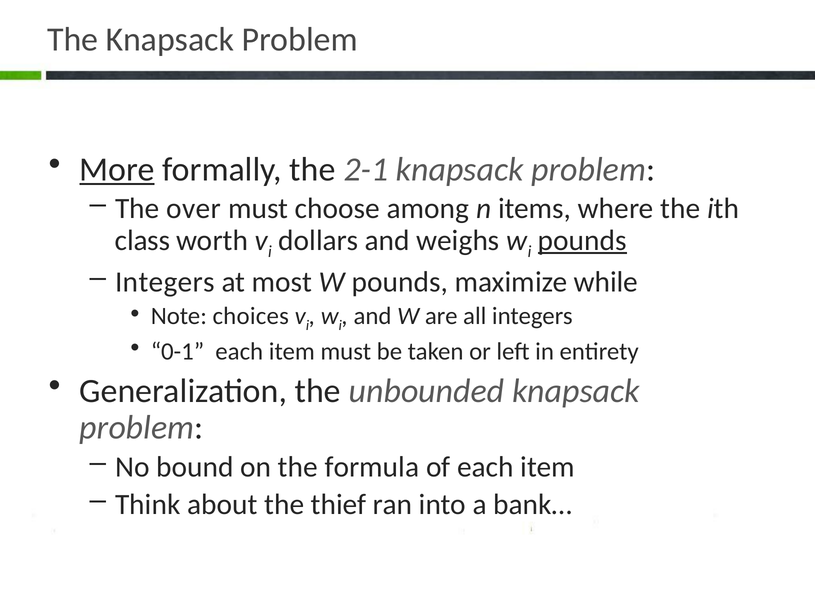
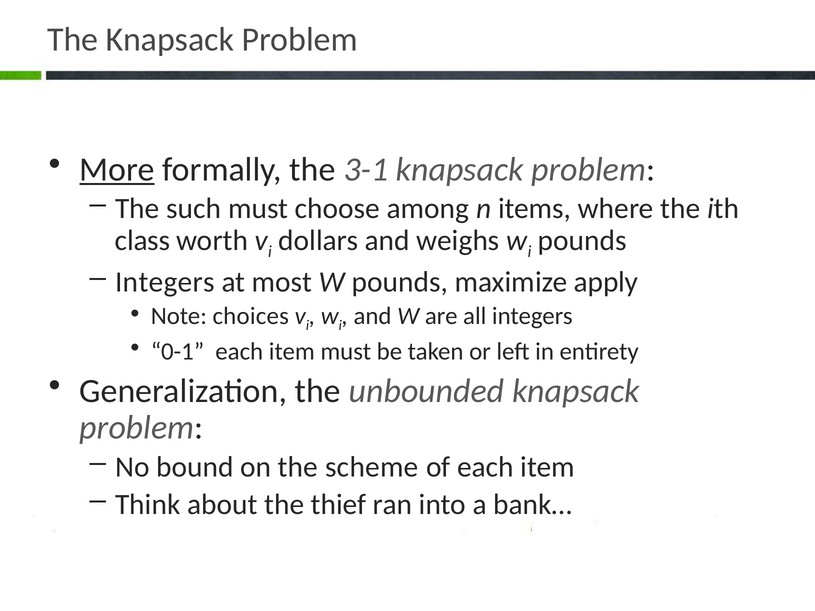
2-1: 2-1 -> 3-1
over: over -> such
pounds at (582, 241) underline: present -> none
while: while -> apply
formula: formula -> scheme
